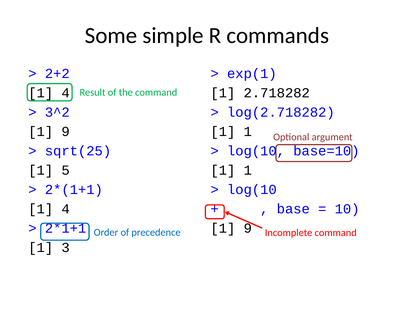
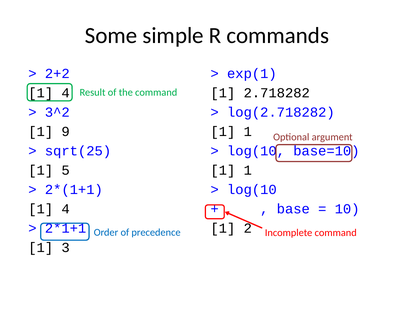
9 at (248, 228): 9 -> 2
